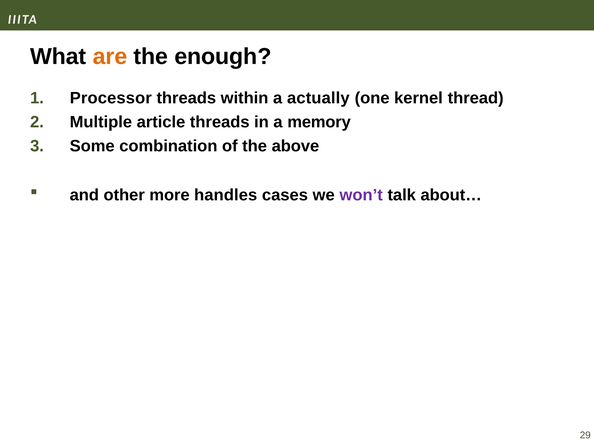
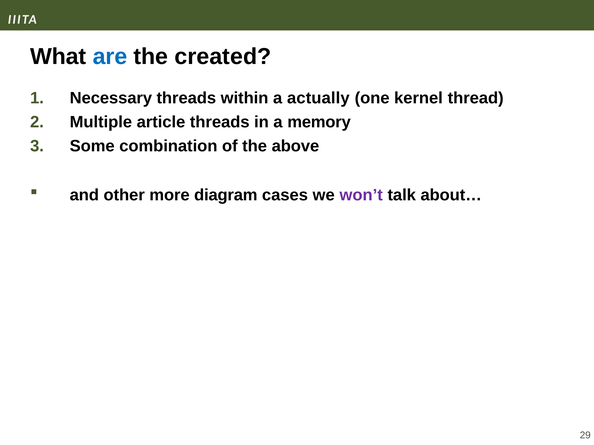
are colour: orange -> blue
enough: enough -> created
Processor: Processor -> Necessary
handles: handles -> diagram
